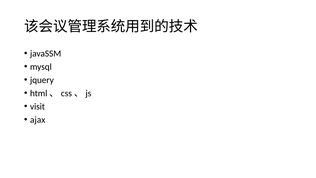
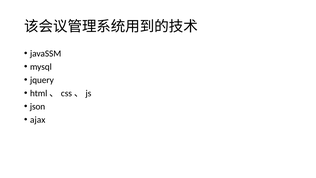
visit: visit -> json
